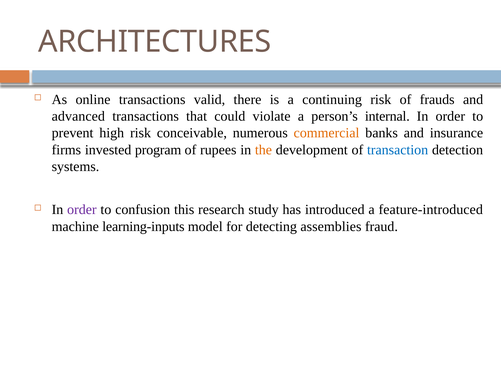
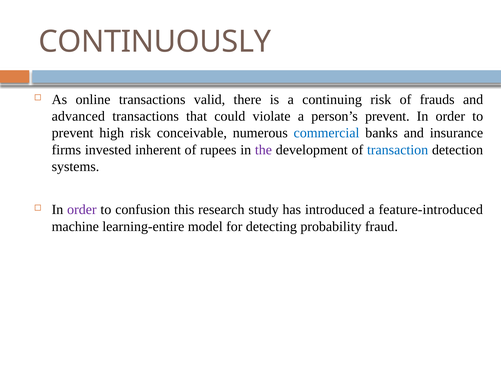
ARCHITECTURES: ARCHITECTURES -> CONTINUOUSLY
person’s internal: internal -> prevent
commercial colour: orange -> blue
program: program -> inherent
the colour: orange -> purple
learning-inputs: learning-inputs -> learning-entire
assemblies: assemblies -> probability
